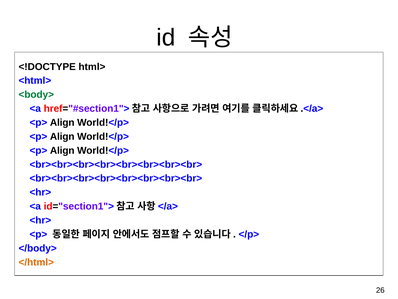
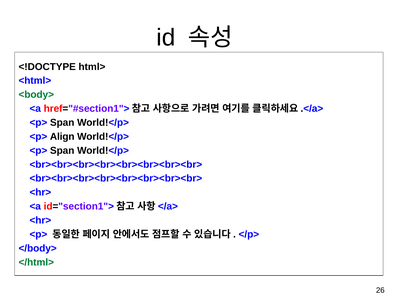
Align at (62, 122): Align -> Span
Align at (62, 150): Align -> Span
</html> colour: orange -> green
